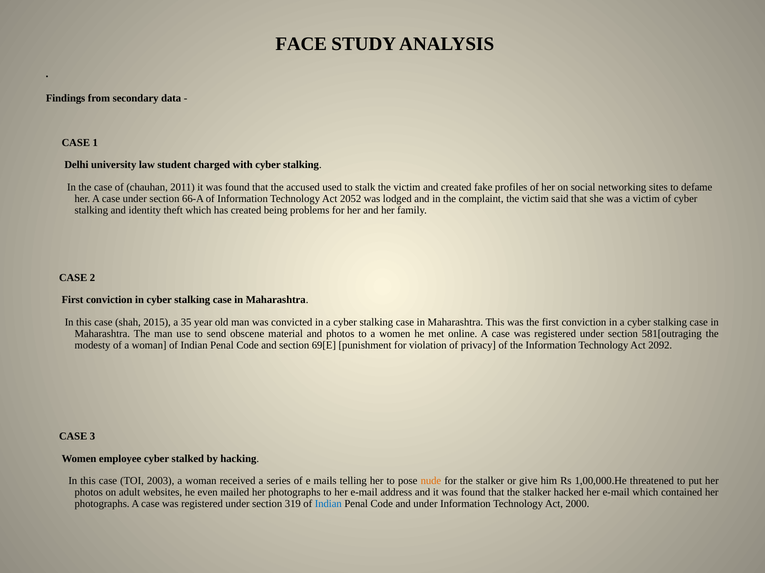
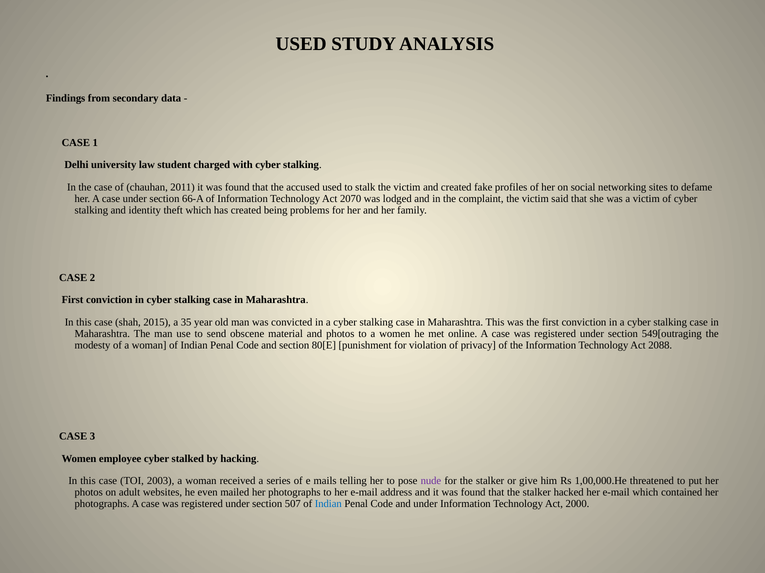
FACE at (301, 44): FACE -> USED
2052: 2052 -> 2070
581[outraging: 581[outraging -> 549[outraging
69[E: 69[E -> 80[E
2092: 2092 -> 2088
nude colour: orange -> purple
319: 319 -> 507
